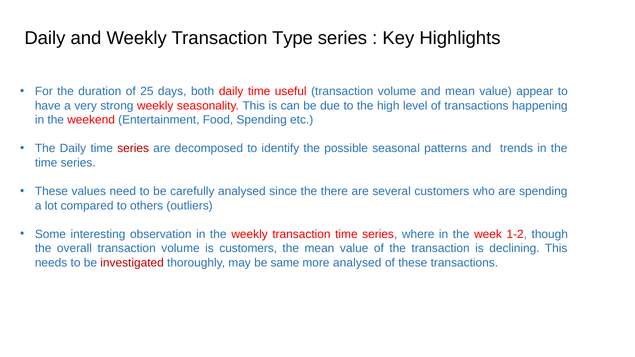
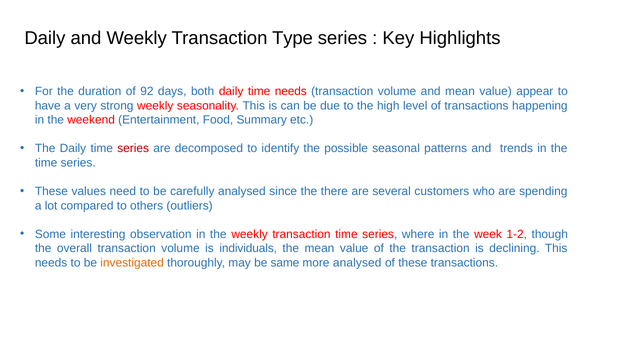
25: 25 -> 92
time useful: useful -> needs
Food Spending: Spending -> Summary
is customers: customers -> individuals
investigated colour: red -> orange
